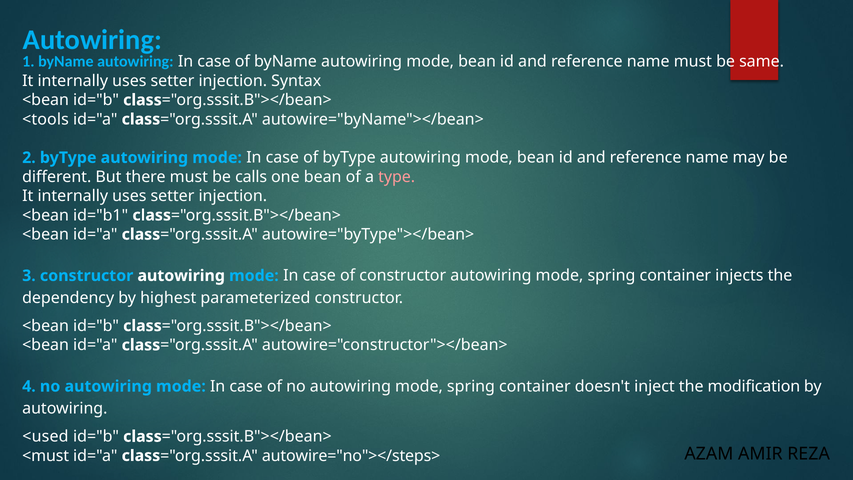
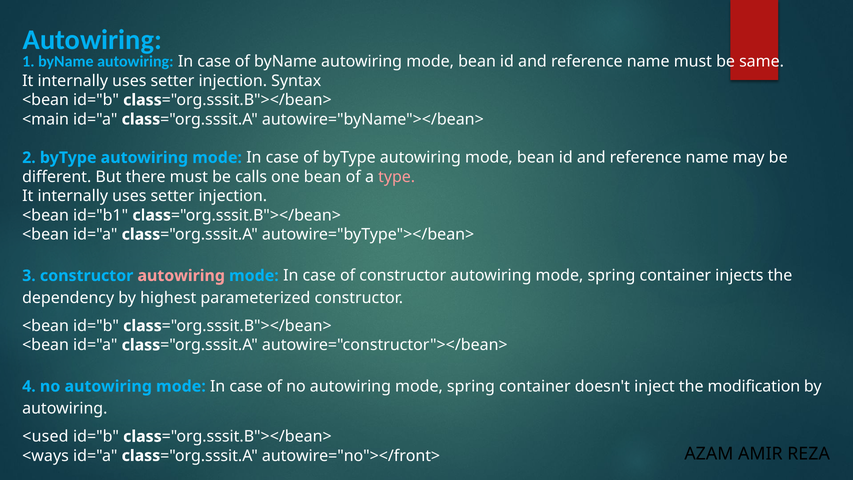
<tools: <tools -> <main
autowiring at (181, 276) colour: white -> pink
<must: <must -> <ways
autowire="no"></steps>: autowire="no"></steps> -> autowire="no"></front>
